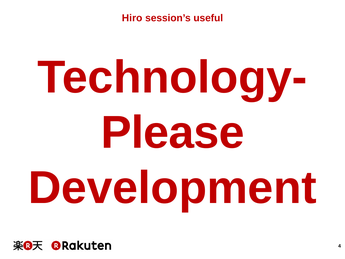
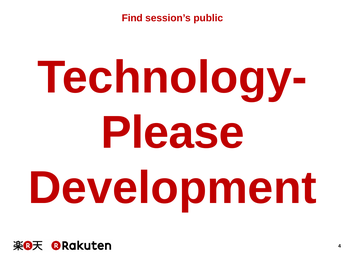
Hiro: Hiro -> Find
useful: useful -> public
